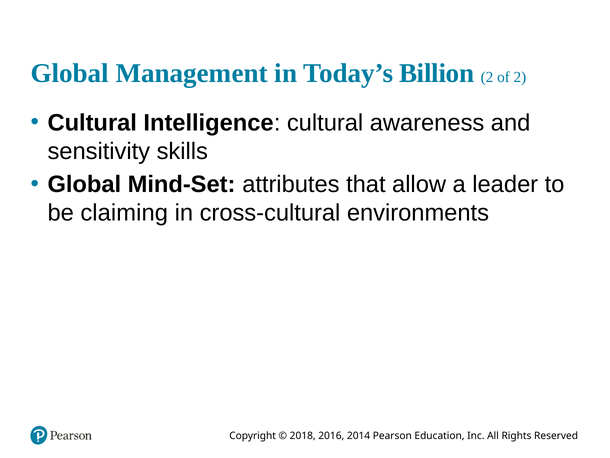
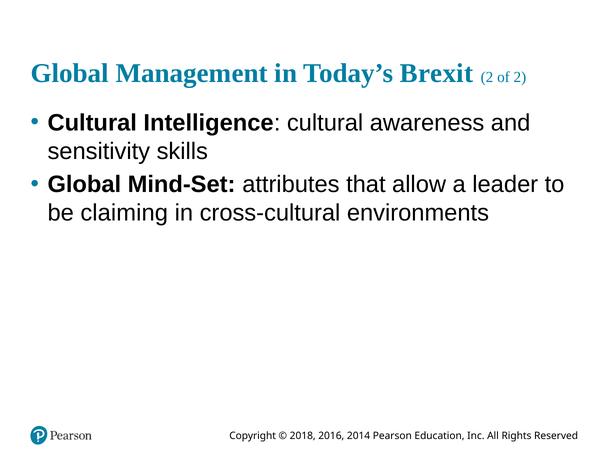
Billion: Billion -> Brexit
